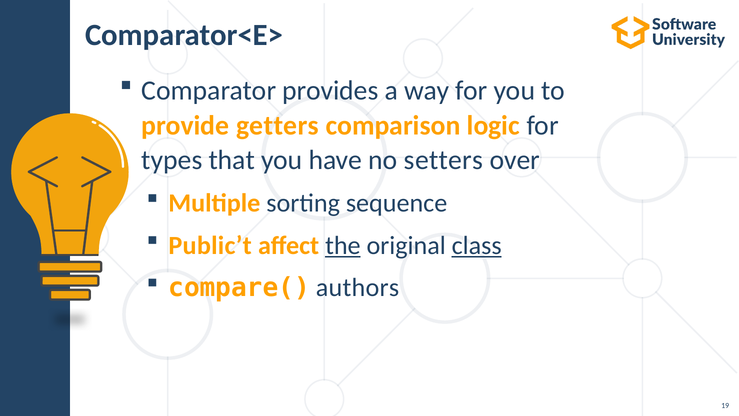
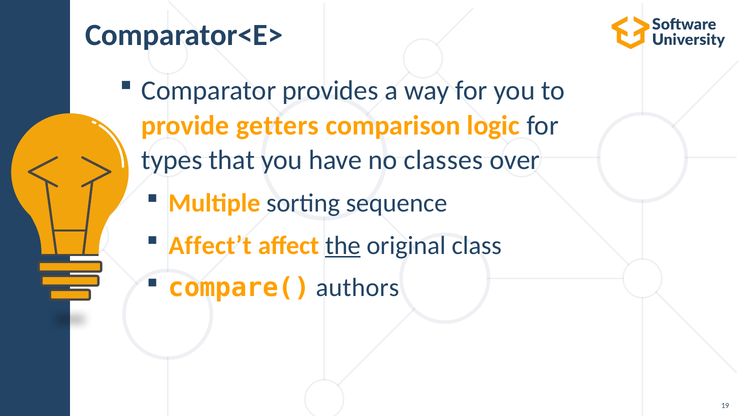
setters: setters -> classes
Public’t: Public’t -> Affect’t
class underline: present -> none
